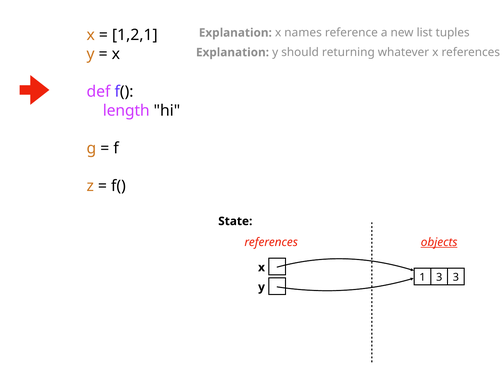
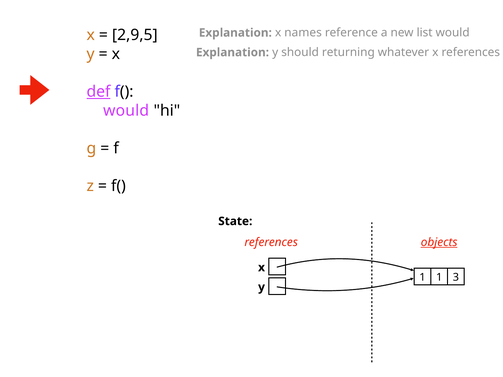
1,2,1: 1,2,1 -> 2,9,5
list tuples: tuples -> would
def underline: none -> present
length at (126, 111): length -> would
1 3: 3 -> 1
